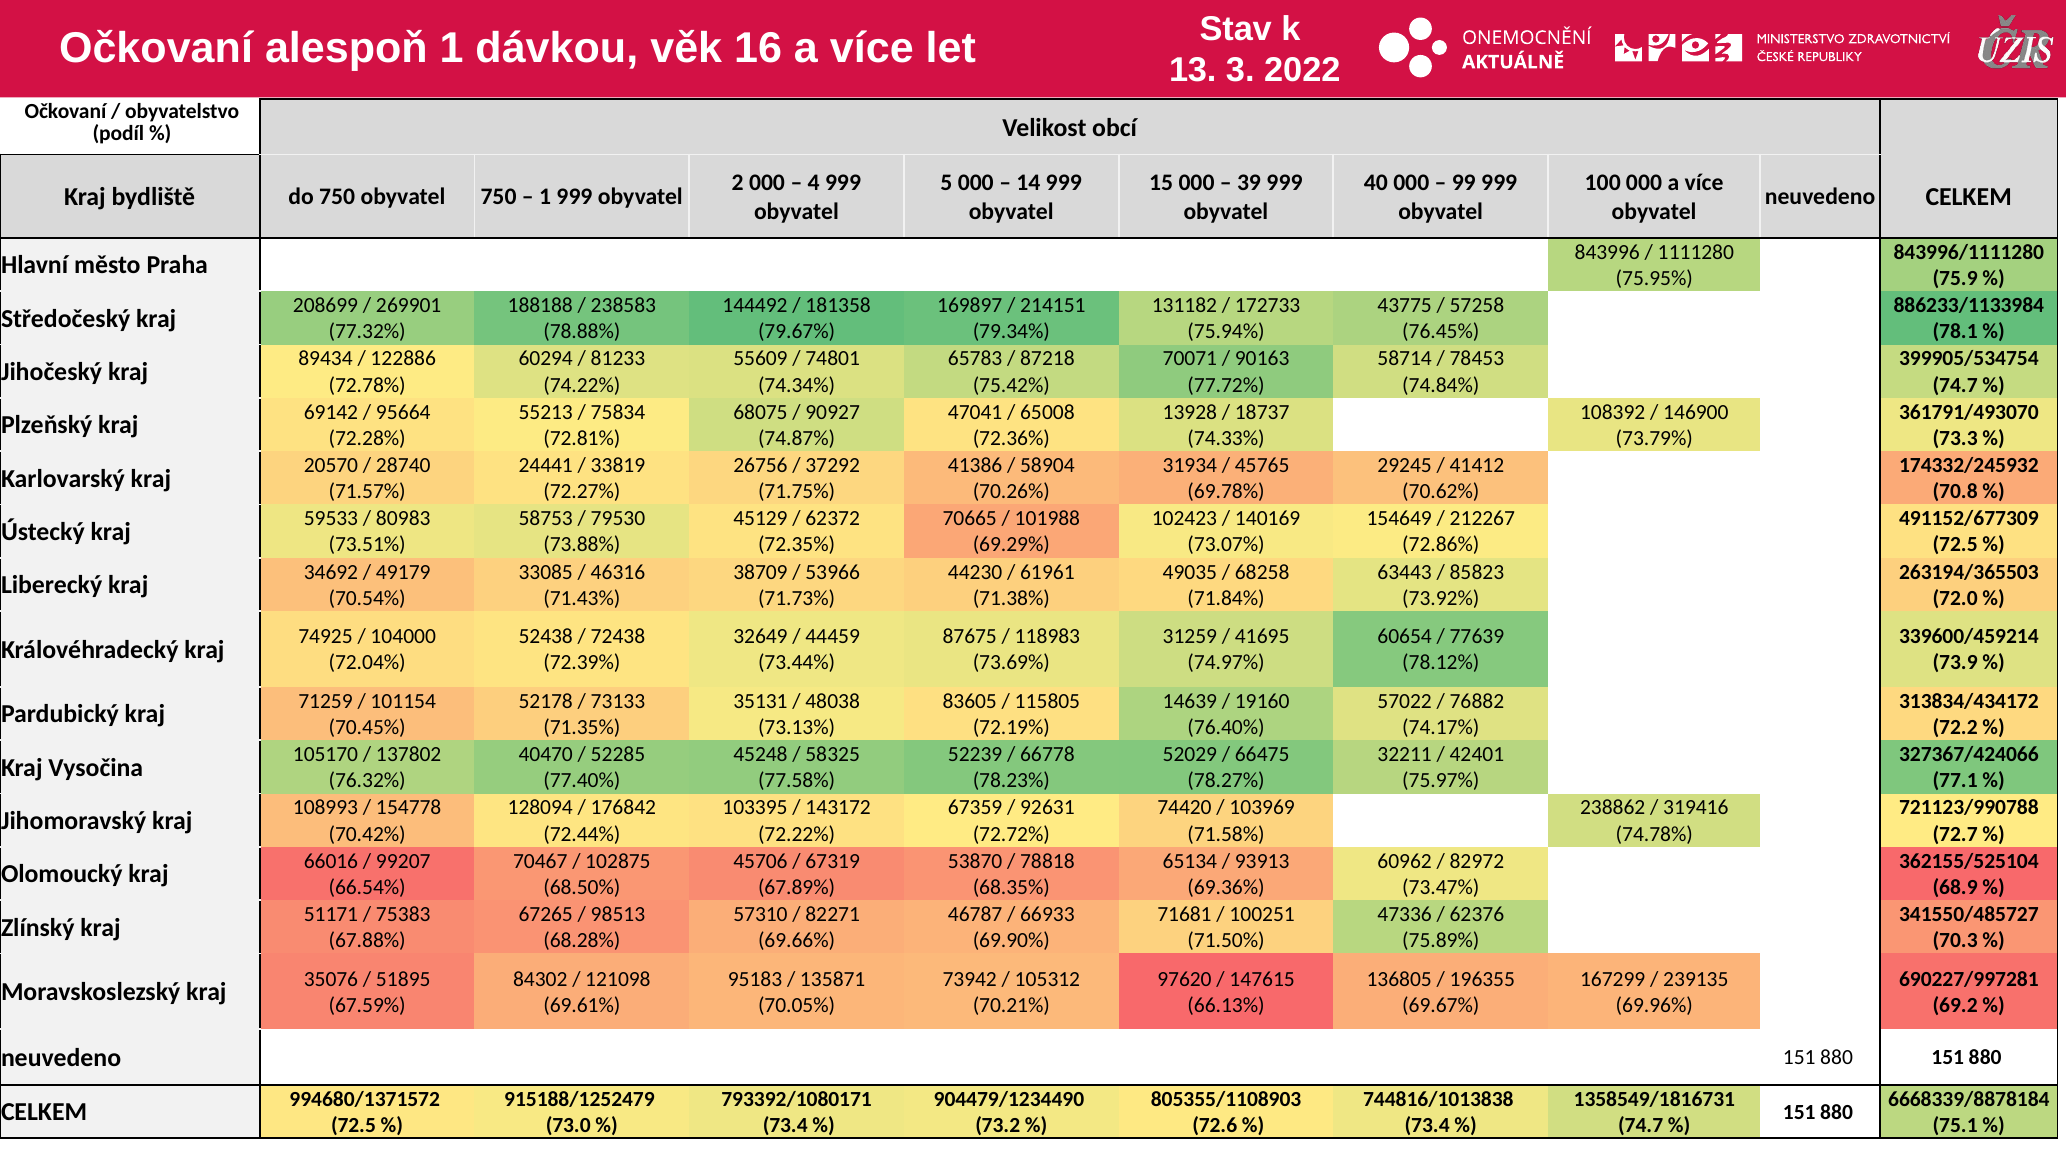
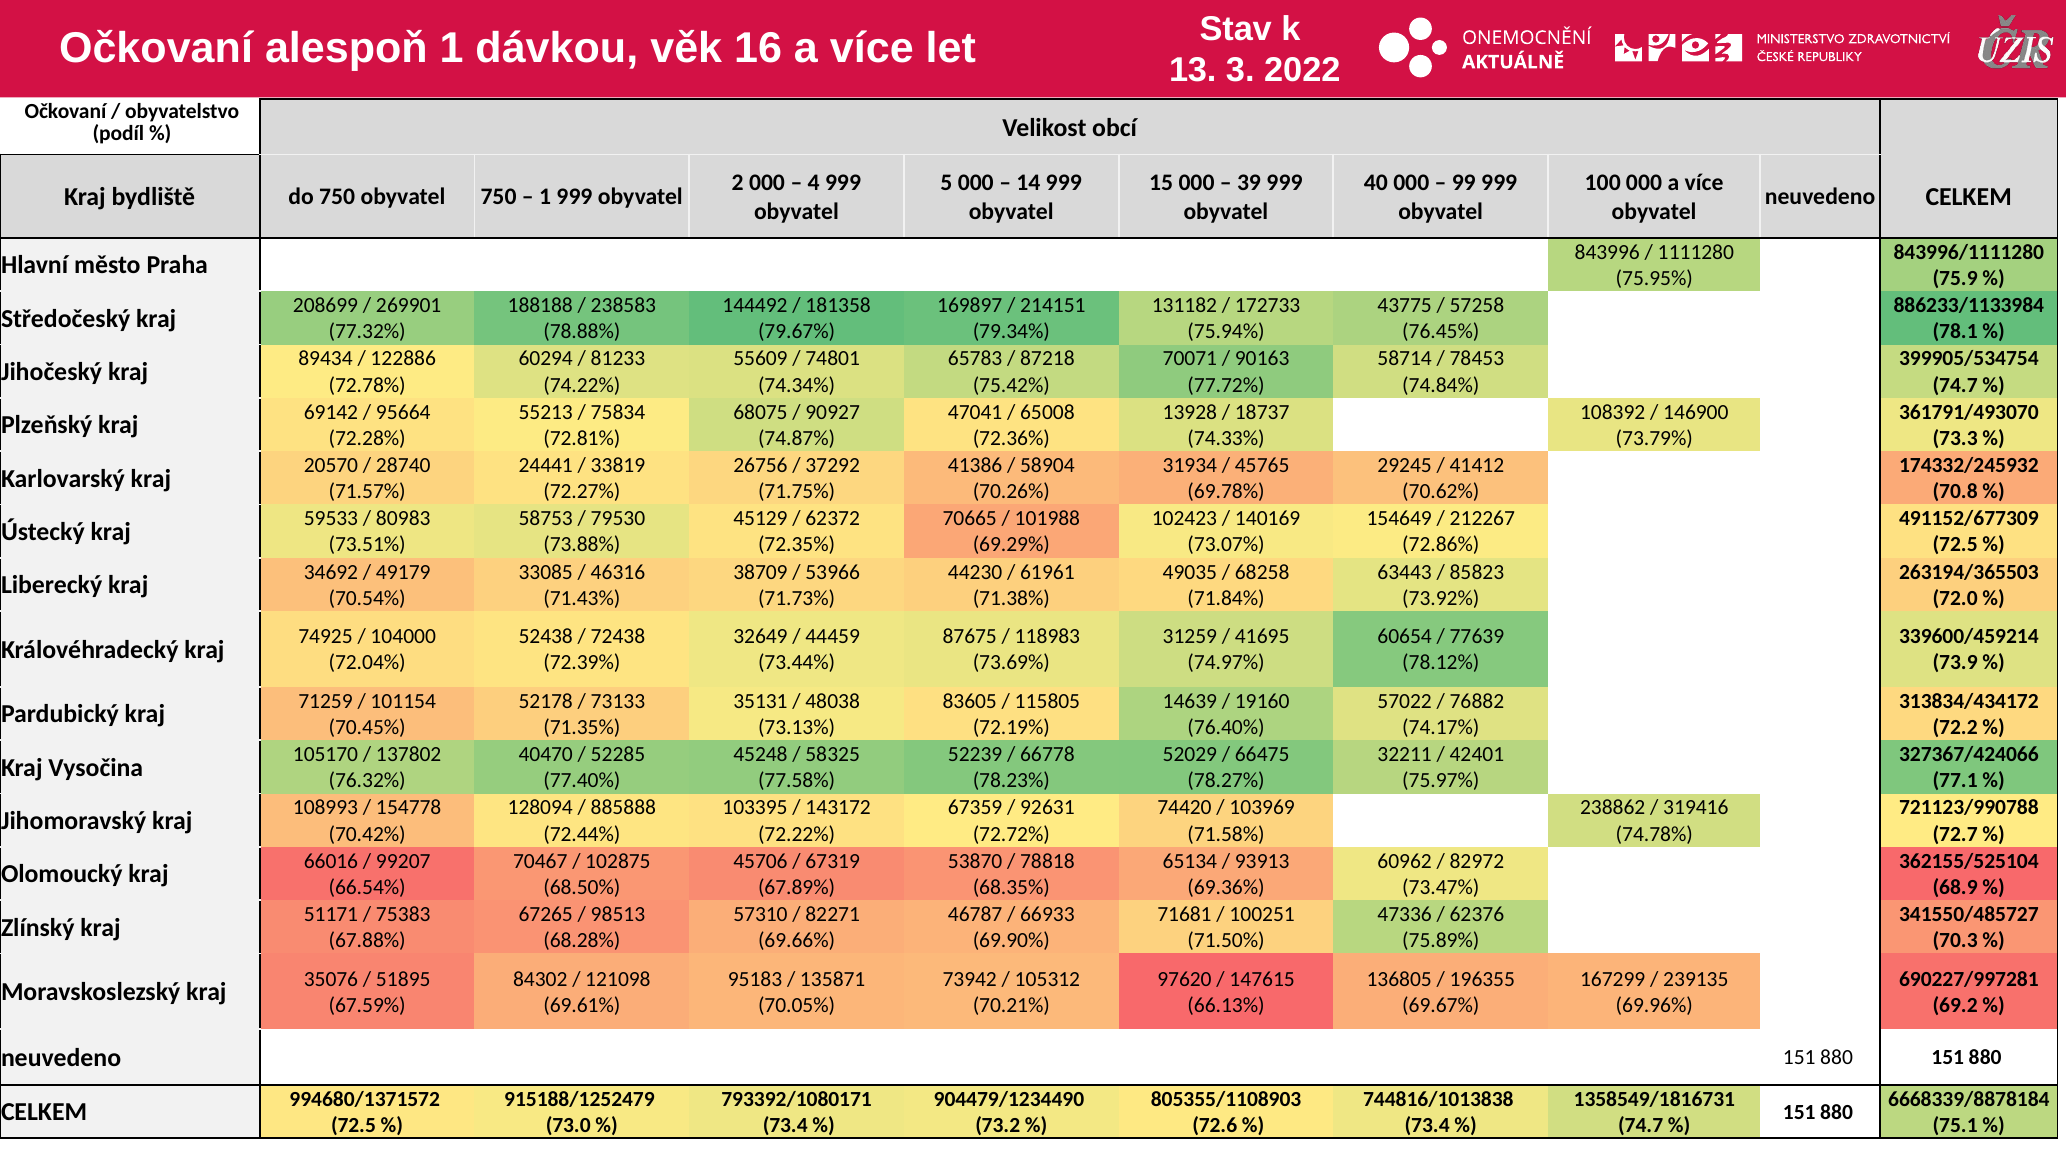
176842: 176842 -> 885888
